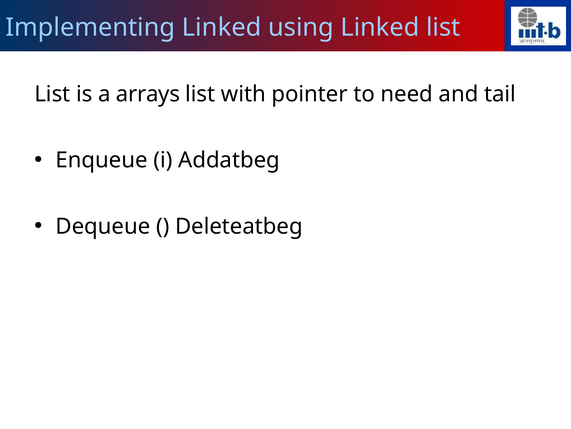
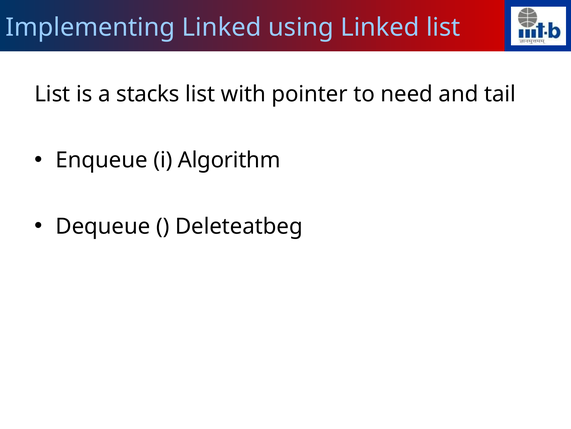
arrays: arrays -> stacks
Addatbeg: Addatbeg -> Algorithm
